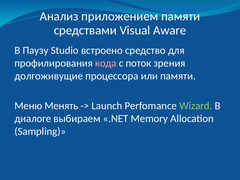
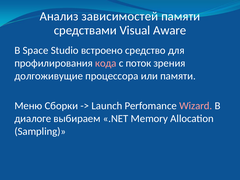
приложением: приложением -> зависимостей
Паузу: Паузу -> Space
Менять: Менять -> Сборки
Wizard colour: light green -> pink
